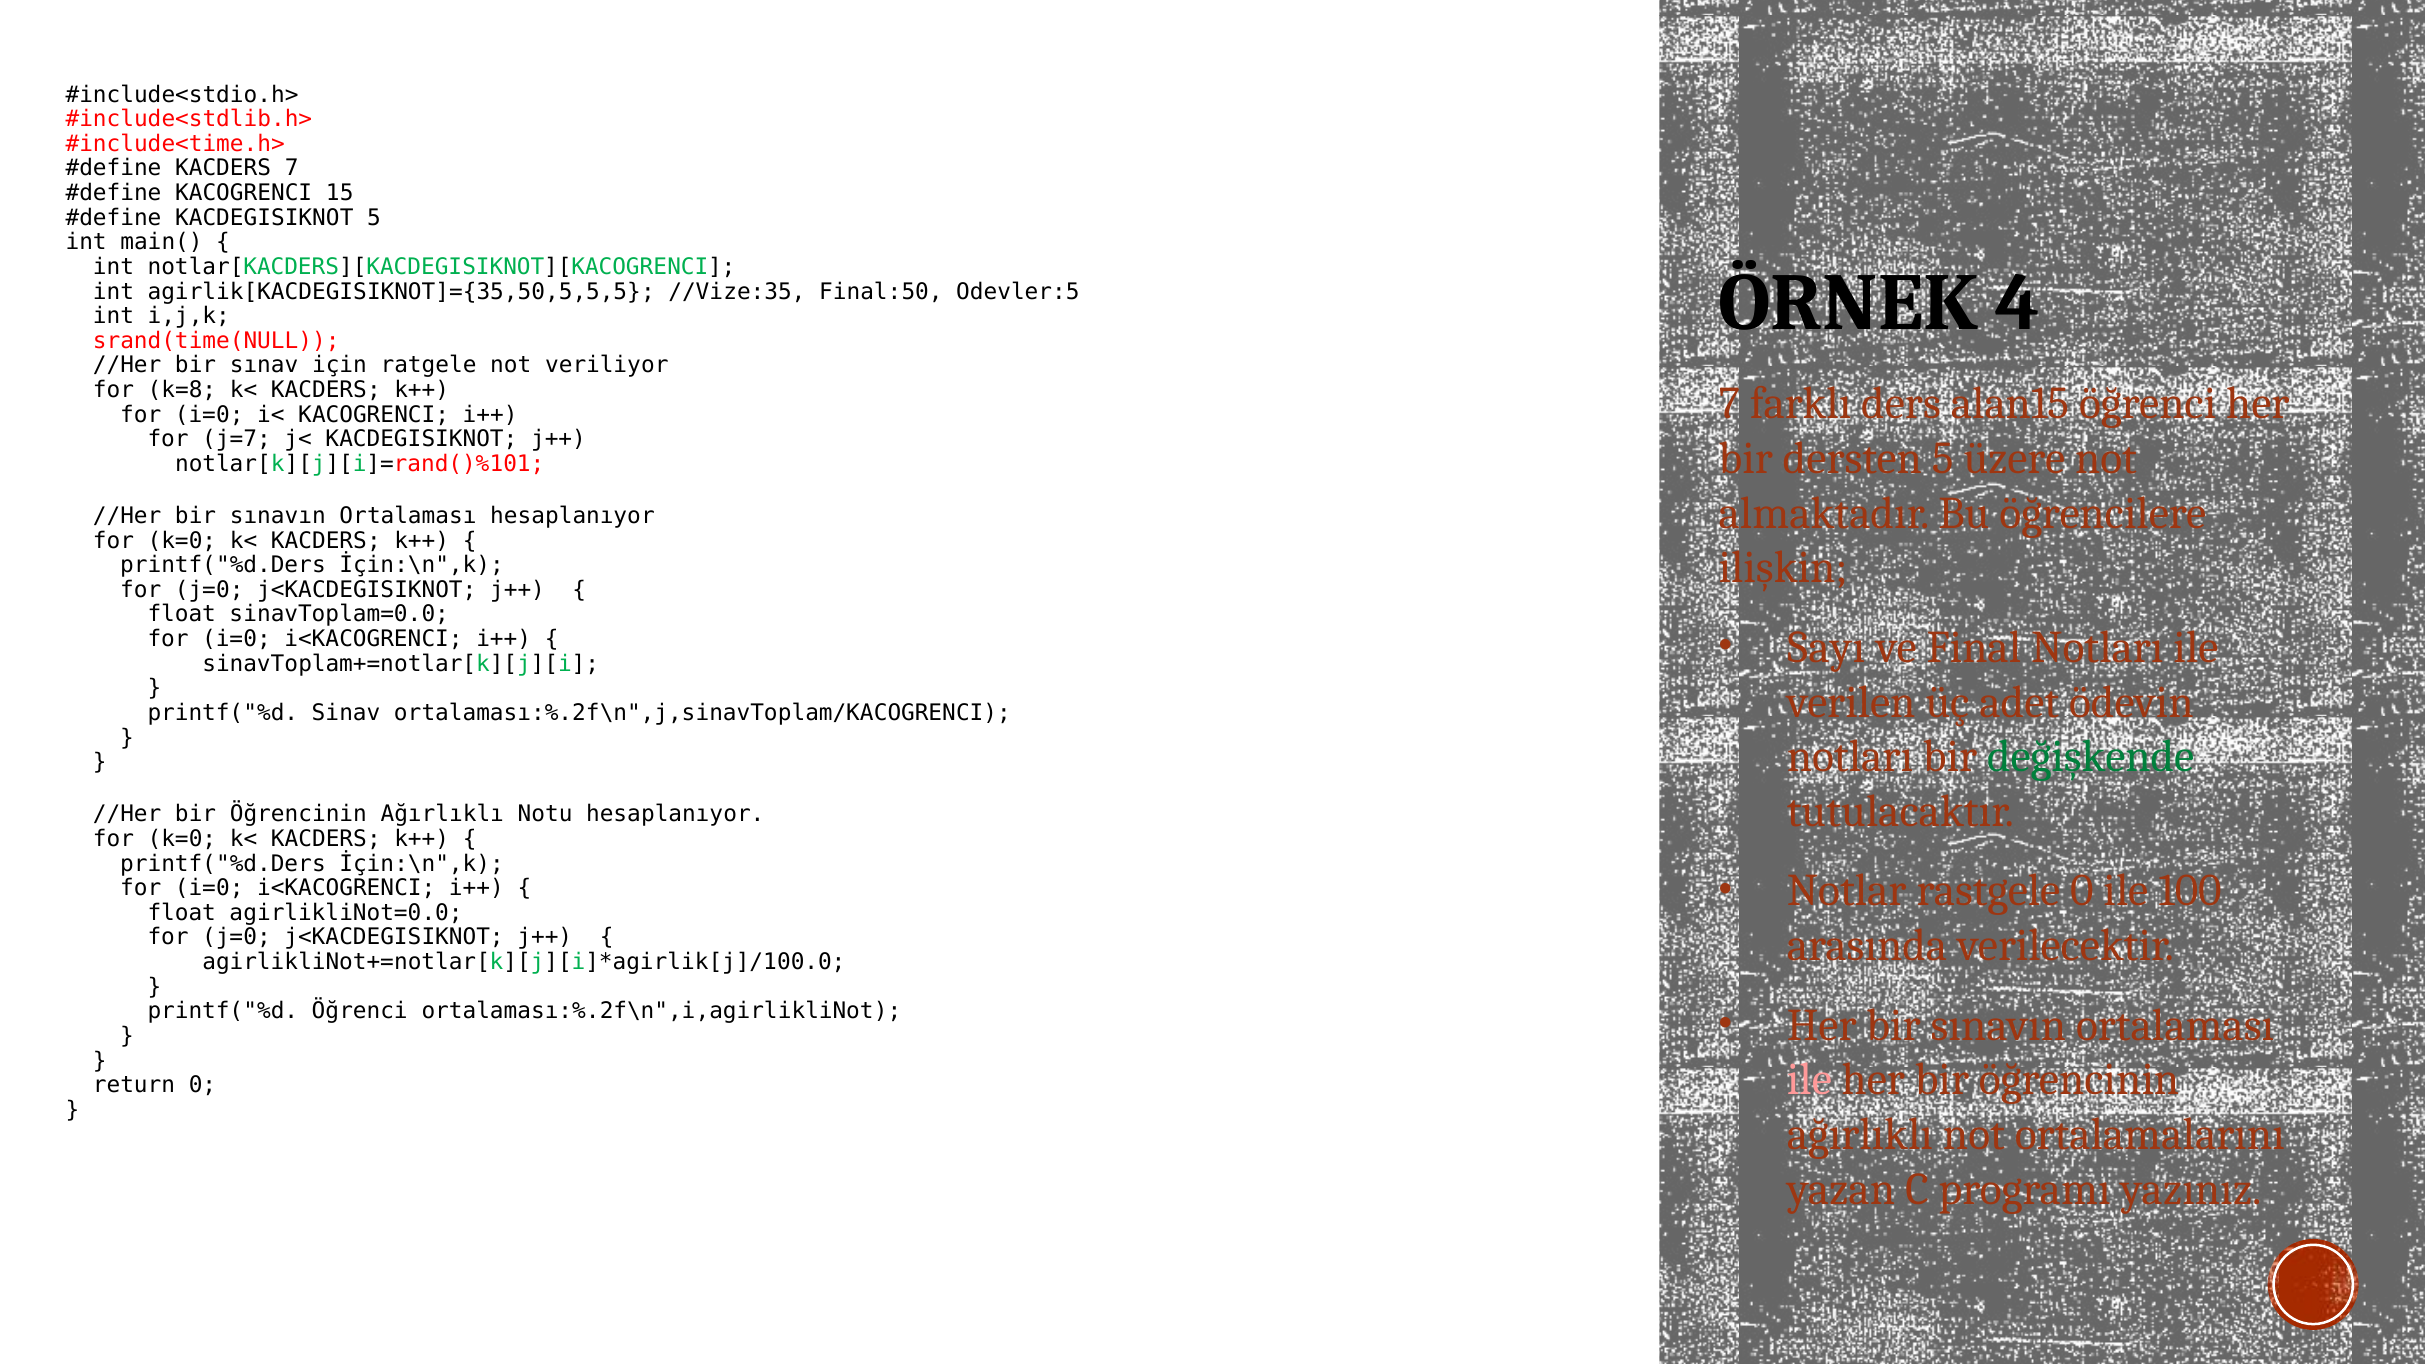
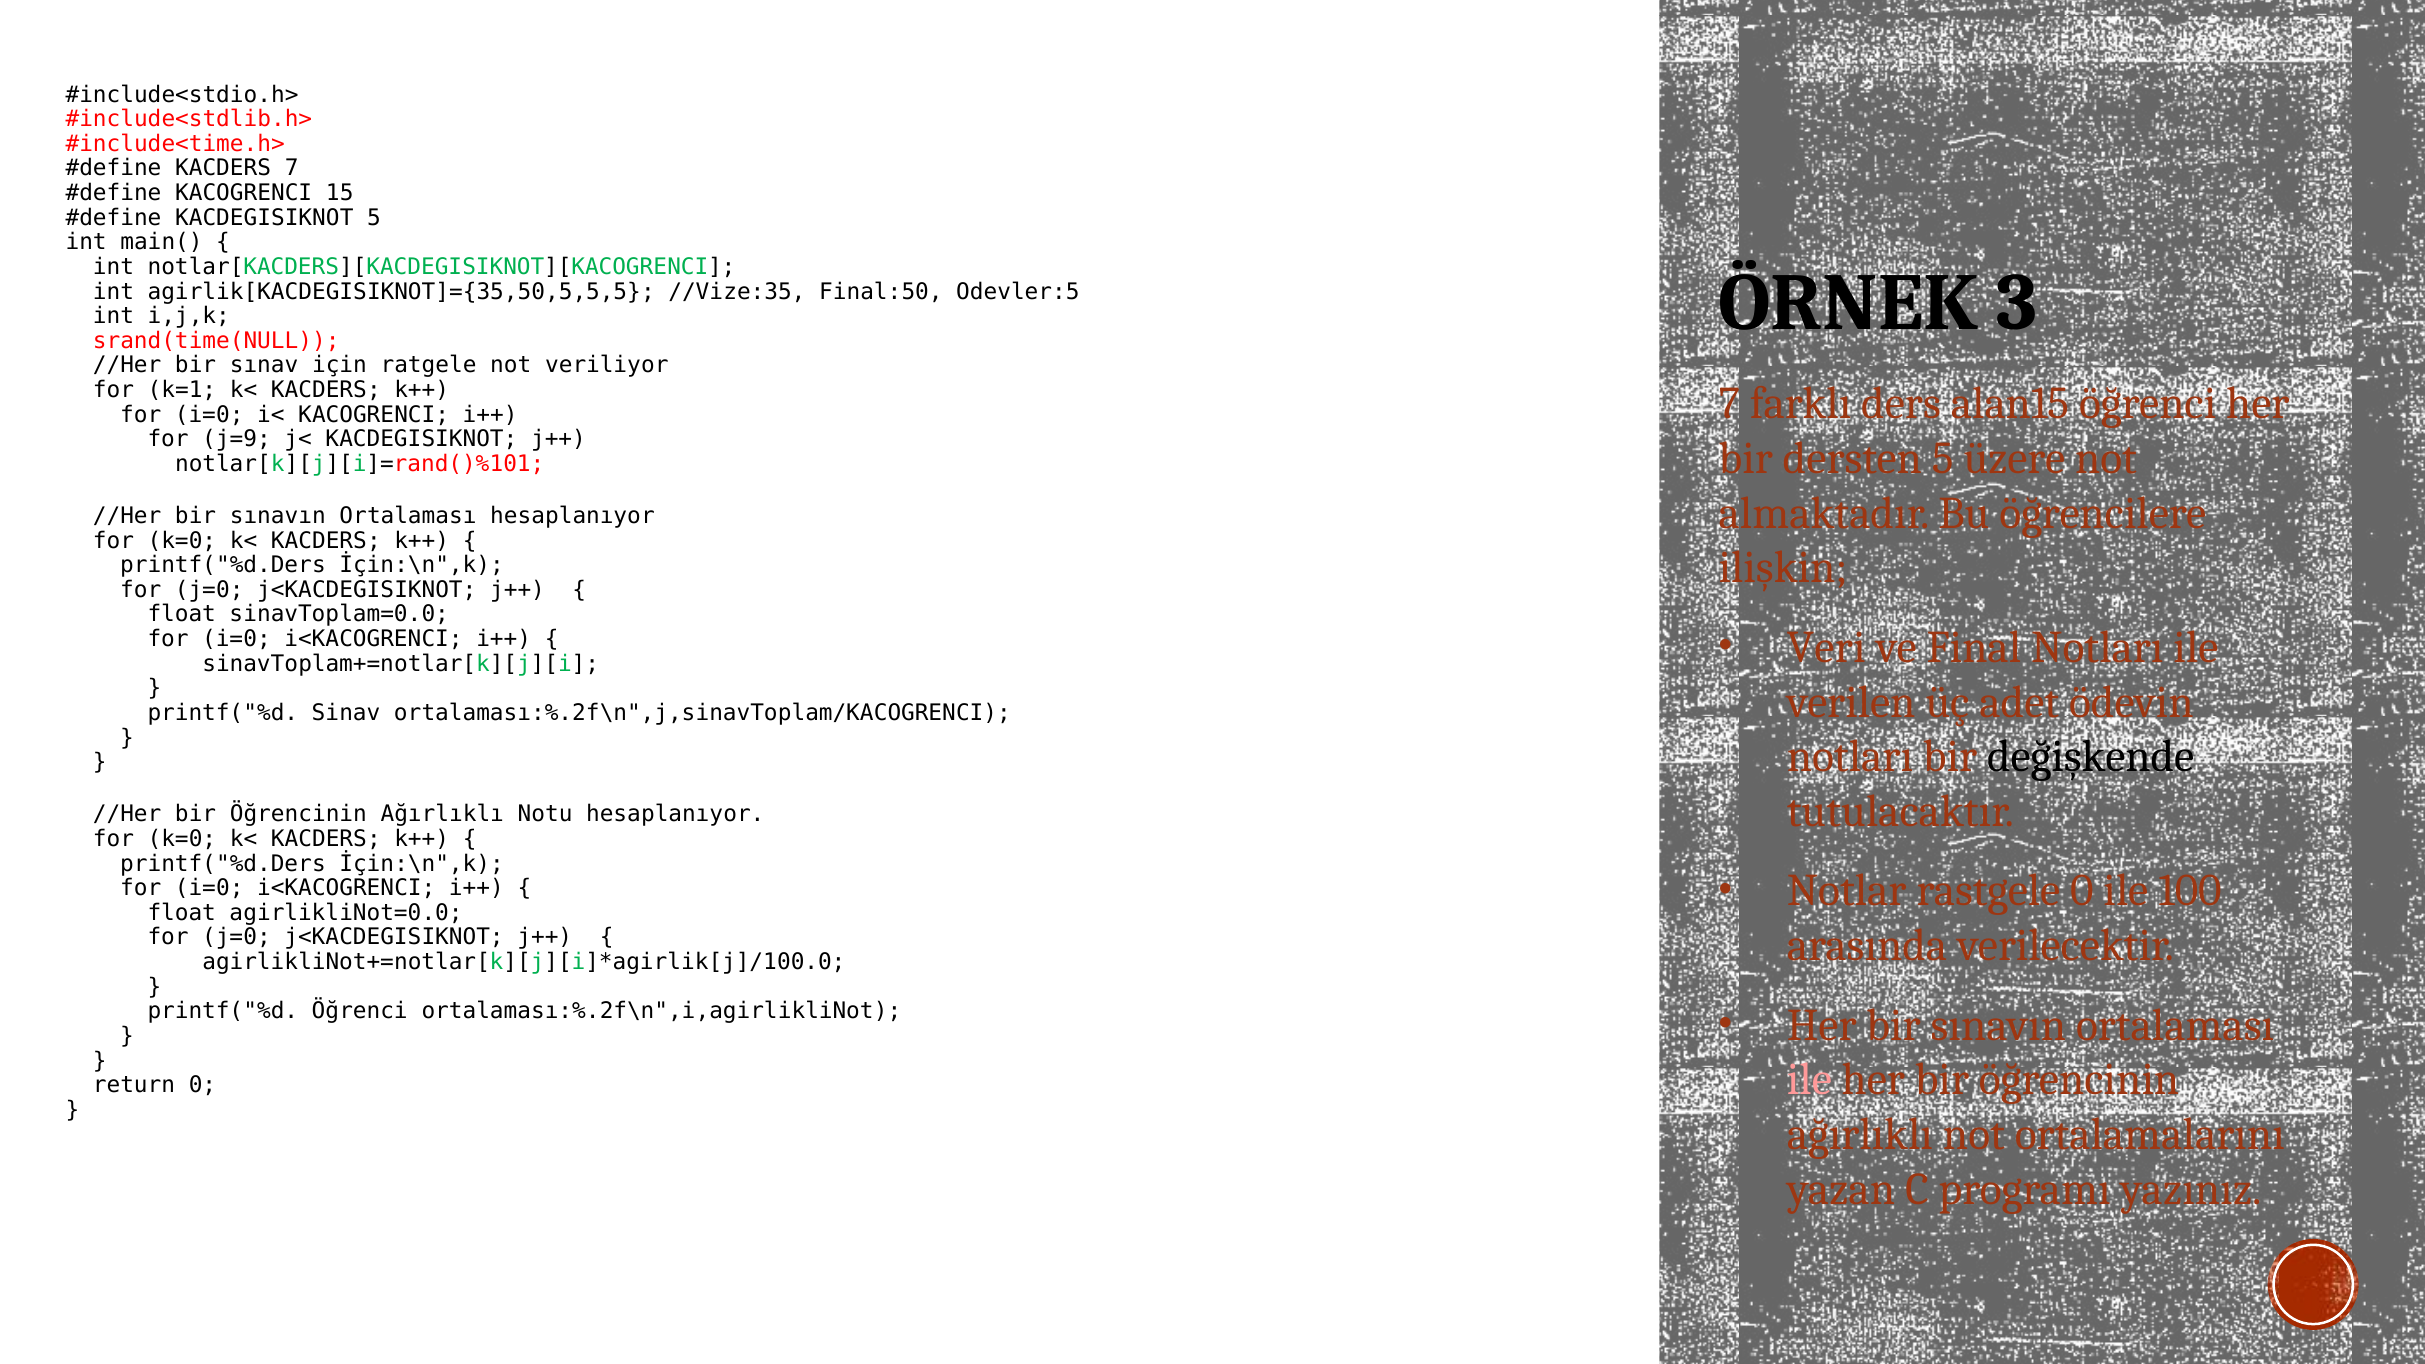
4: 4 -> 3
k=8: k=8 -> k=1
j=7: j=7 -> j=9
Sayı: Sayı -> Veri
değişkende colour: green -> black
